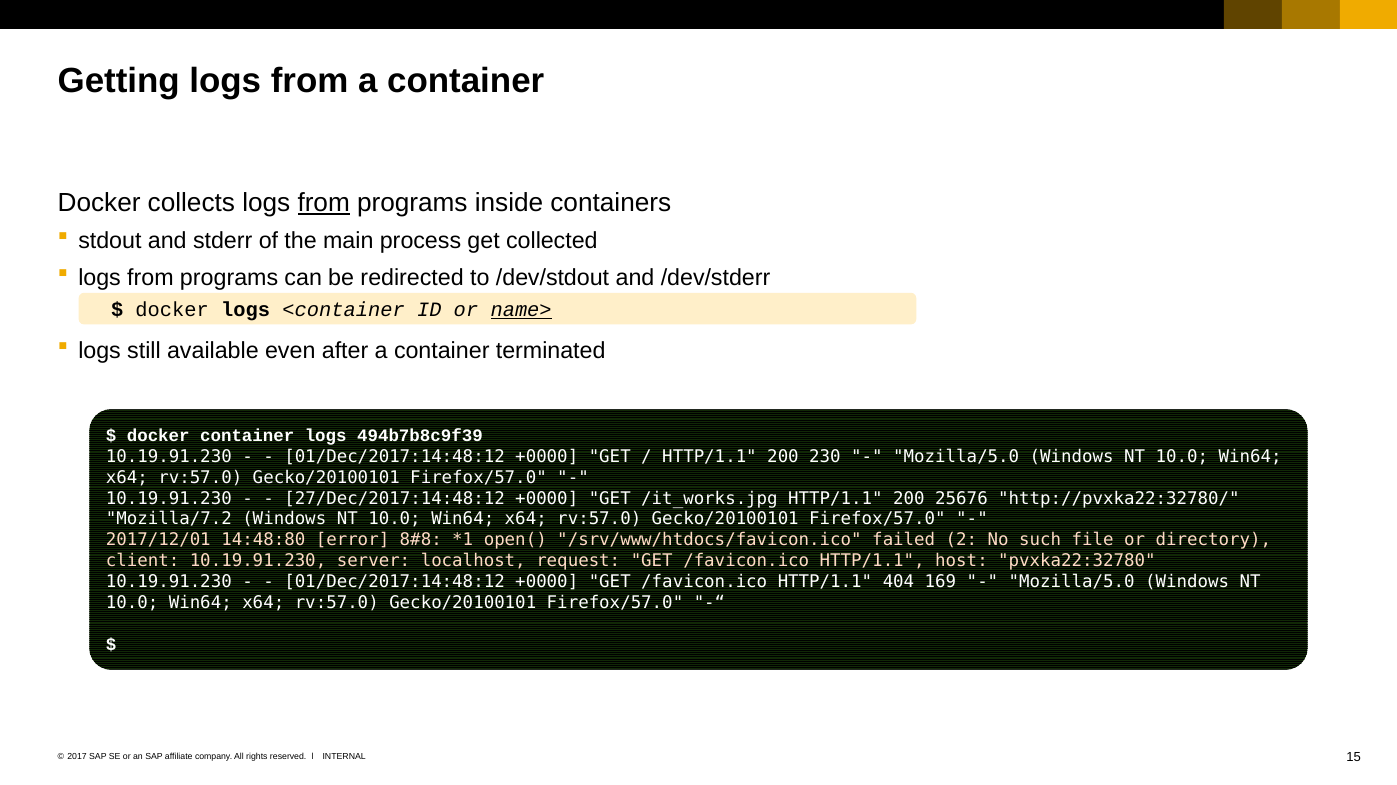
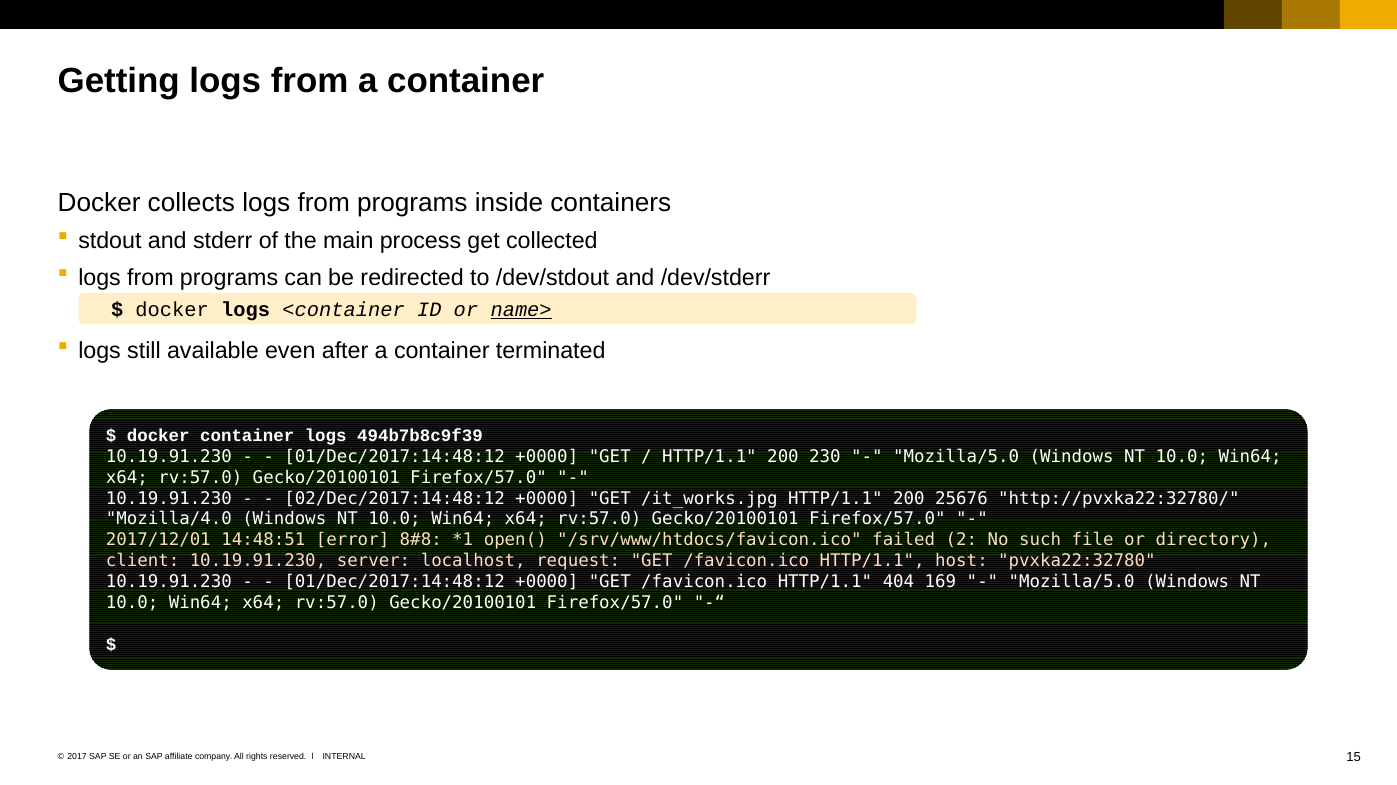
from at (324, 203) underline: present -> none
27/Dec/2017:14:48:12: 27/Dec/2017:14:48:12 -> 02/Dec/2017:14:48:12
Mozilla/7.2: Mozilla/7.2 -> Mozilla/4.0
14:48:80: 14:48:80 -> 14:48:51
